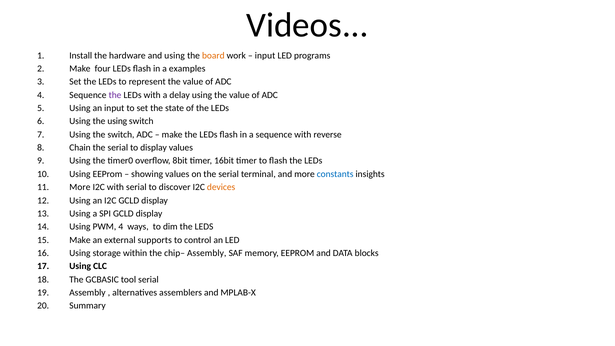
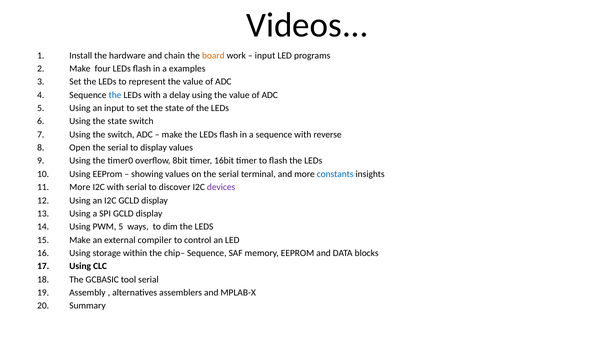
and using: using -> chain
the at (115, 95) colour: purple -> blue
Using the using: using -> state
Chain: Chain -> Open
devices colour: orange -> purple
PWM 4: 4 -> 5
supports: supports -> compiler
chip– Assembly: Assembly -> Sequence
